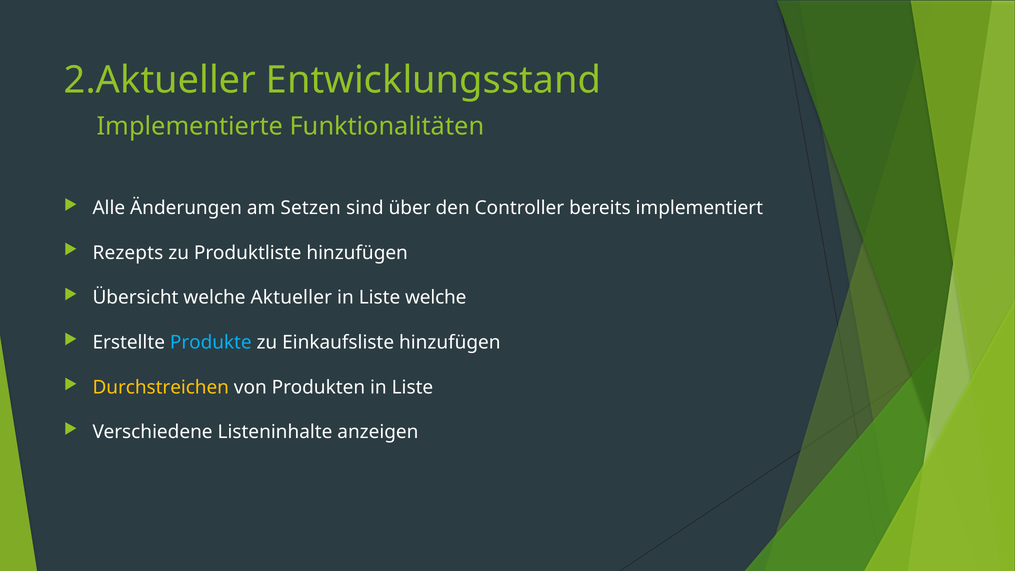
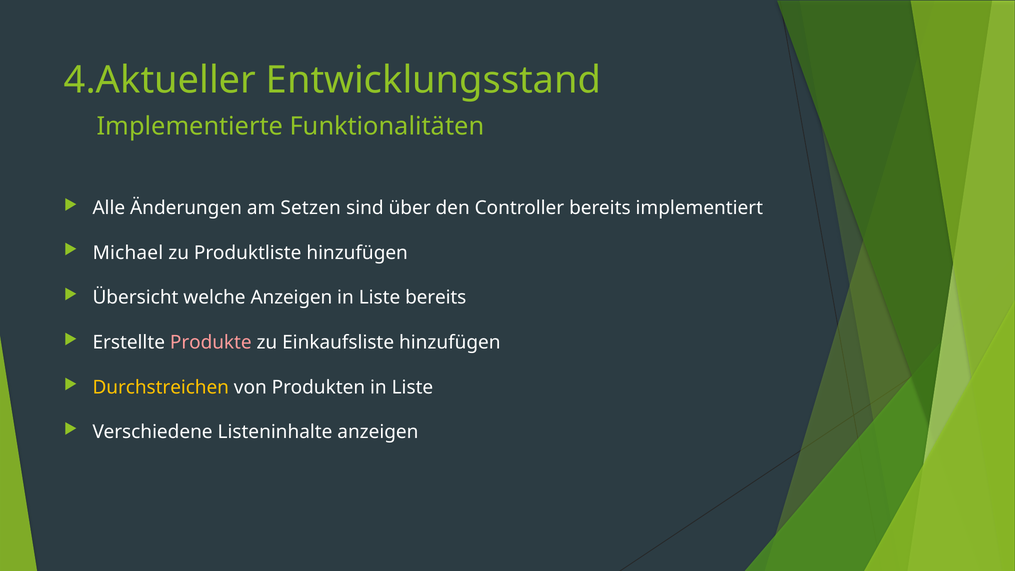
2.Aktueller: 2.Aktueller -> 4.Aktueller
Rezepts: Rezepts -> Michael
welche Aktueller: Aktueller -> Anzeigen
Liste welche: welche -> bereits
Produkte colour: light blue -> pink
